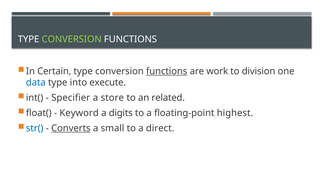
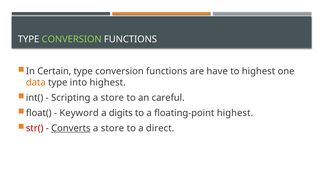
functions at (167, 71) underline: present -> none
work: work -> have
to division: division -> highest
data colour: blue -> orange
into execute: execute -> highest
Specifier: Specifier -> Scripting
related: related -> careful
str( colour: blue -> red
small at (112, 128): small -> store
